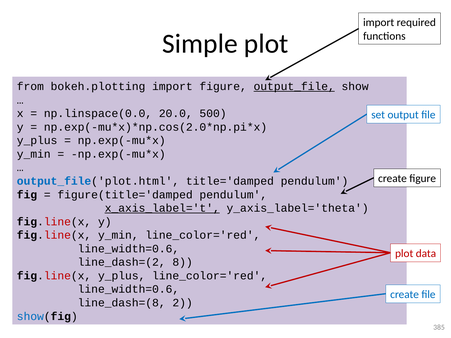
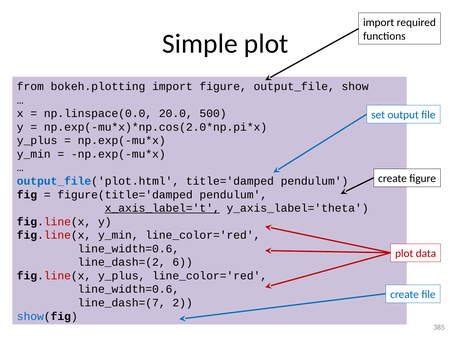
output_file underline: present -> none
8: 8 -> 6
line_dash=(8: line_dash=(8 -> line_dash=(7
